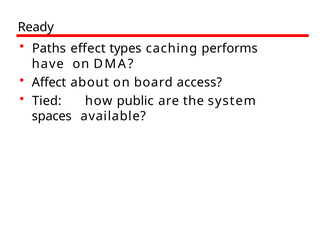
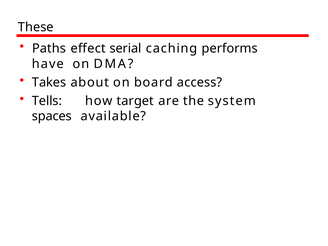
Ready: Ready -> These
types: types -> serial
Affect: Affect -> Takes
Tied: Tied -> Tells
public: public -> target
